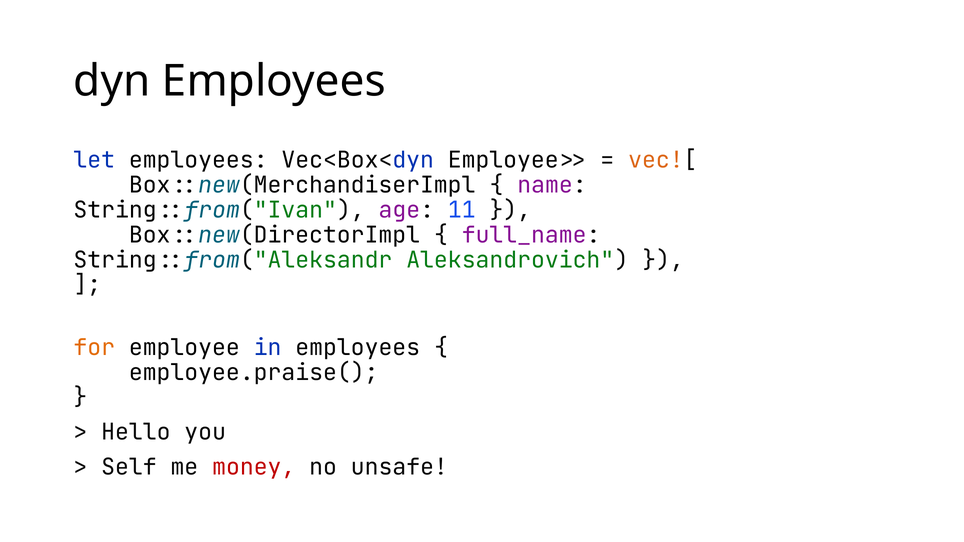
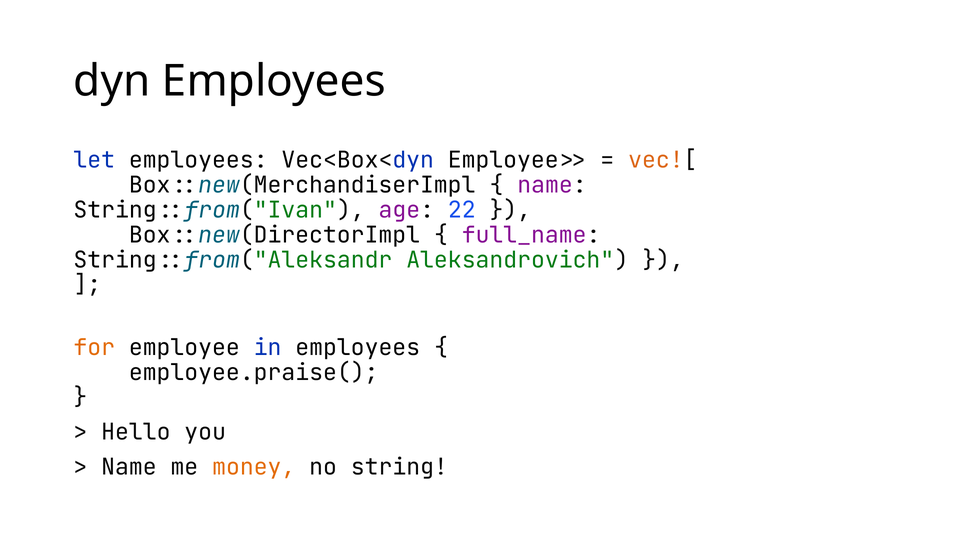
11: 11 -> 22
Self at (129, 467): Self -> Name
money colour: red -> orange
unsafe: unsafe -> string
